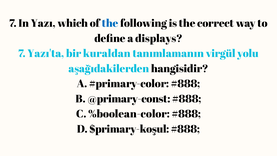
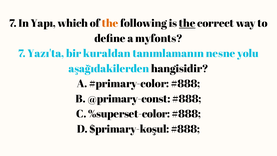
Yazı: Yazı -> Yapı
the at (110, 23) colour: blue -> orange
the at (187, 23) underline: none -> present
displays: displays -> myfonts
virgül: virgül -> nesne
%boolean-color: %boolean-color -> %superset-color
